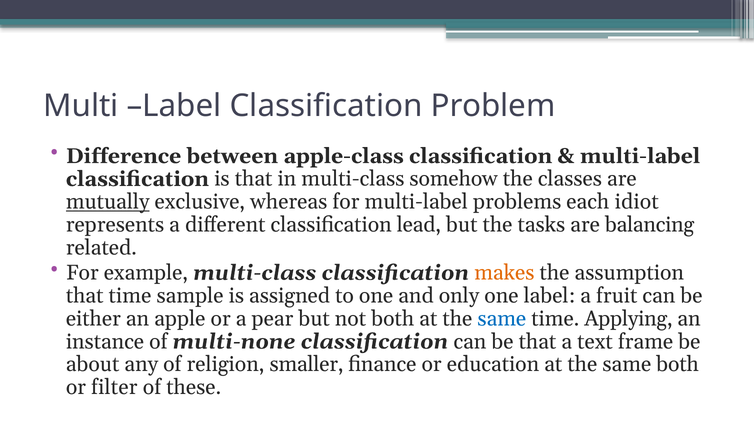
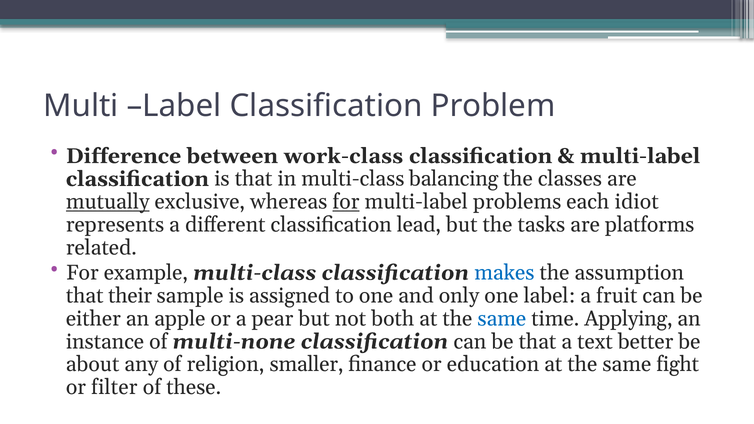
apple-class: apple-class -> work-class
somehow: somehow -> balancing
for at (346, 202) underline: none -> present
balancing: balancing -> platforms
makes colour: orange -> blue
that time: time -> their
frame: frame -> better
same both: both -> fight
